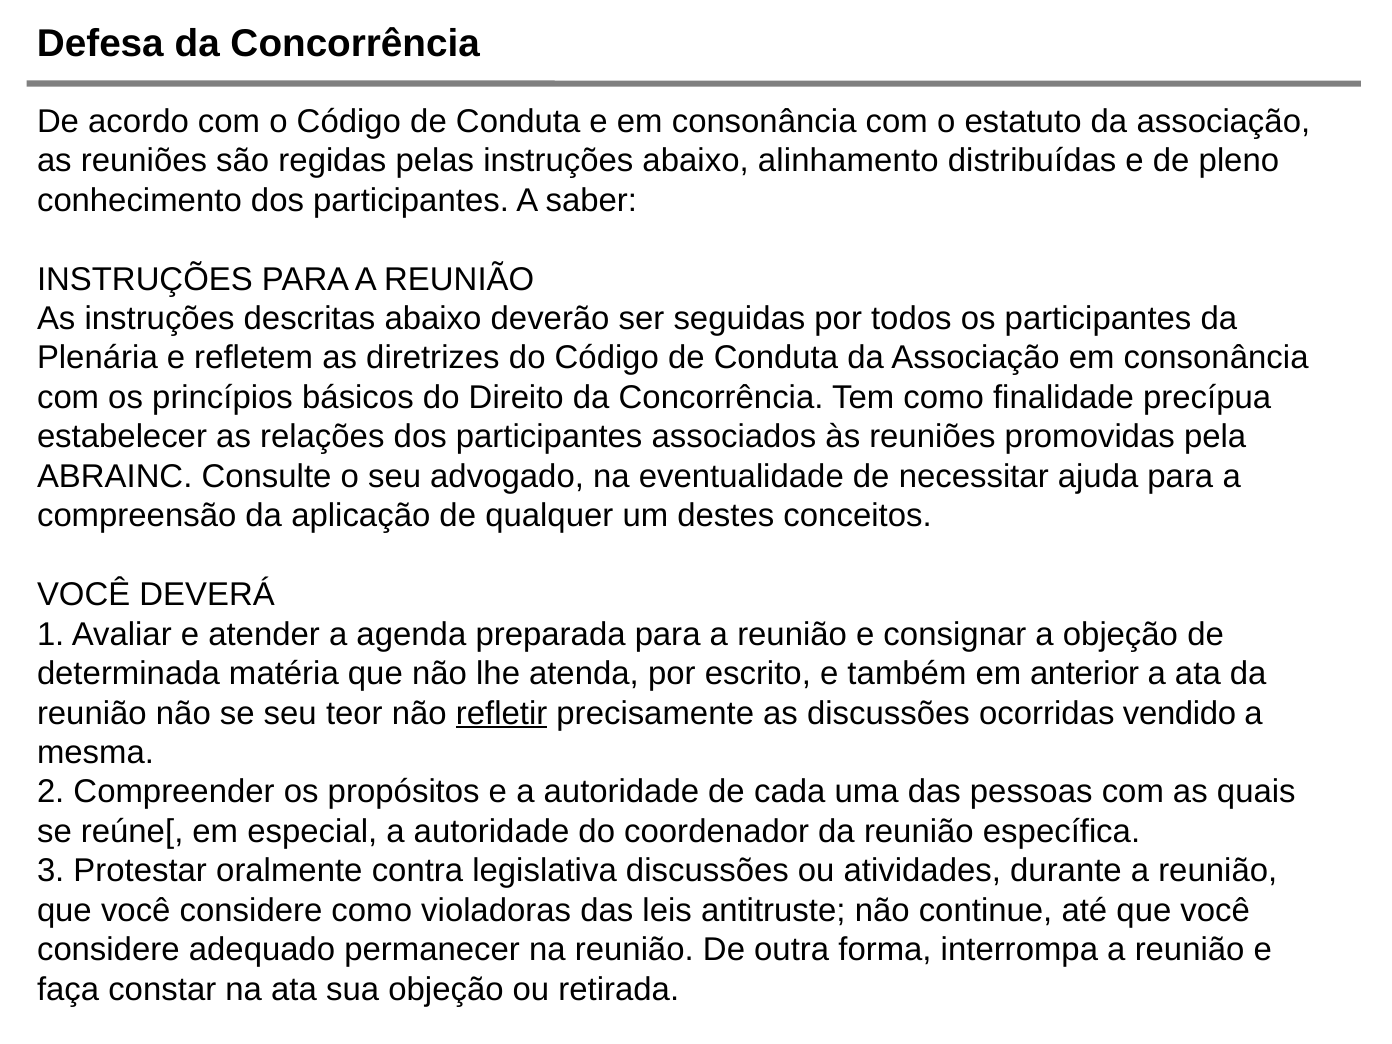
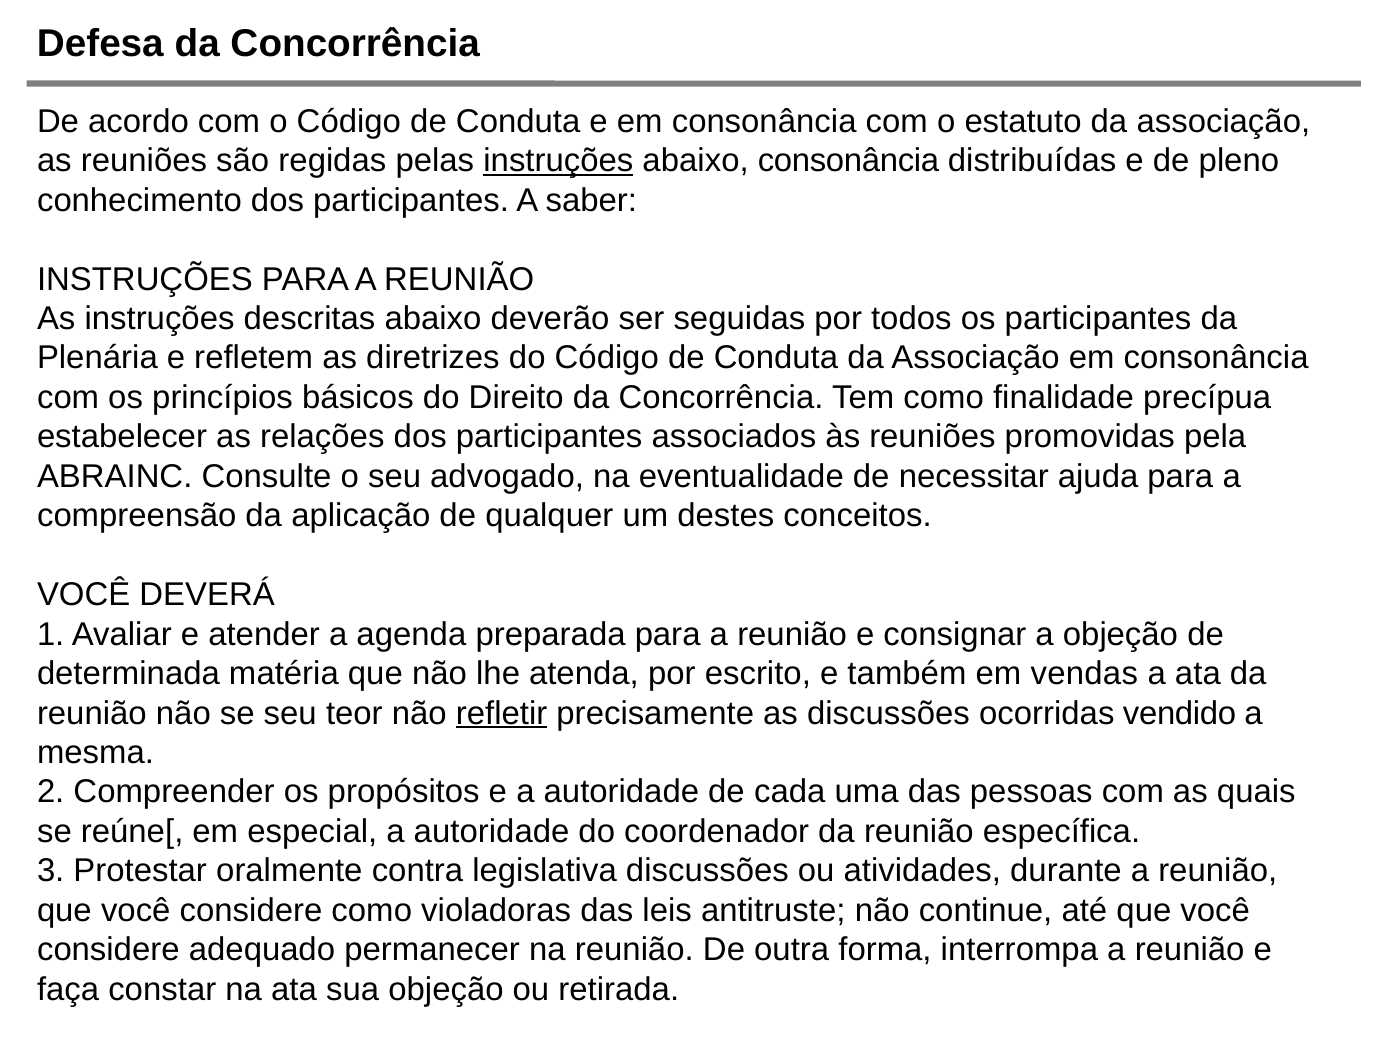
instruções at (558, 161) underline: none -> present
abaixo alinhamento: alinhamento -> consonância
anterior: anterior -> vendas
